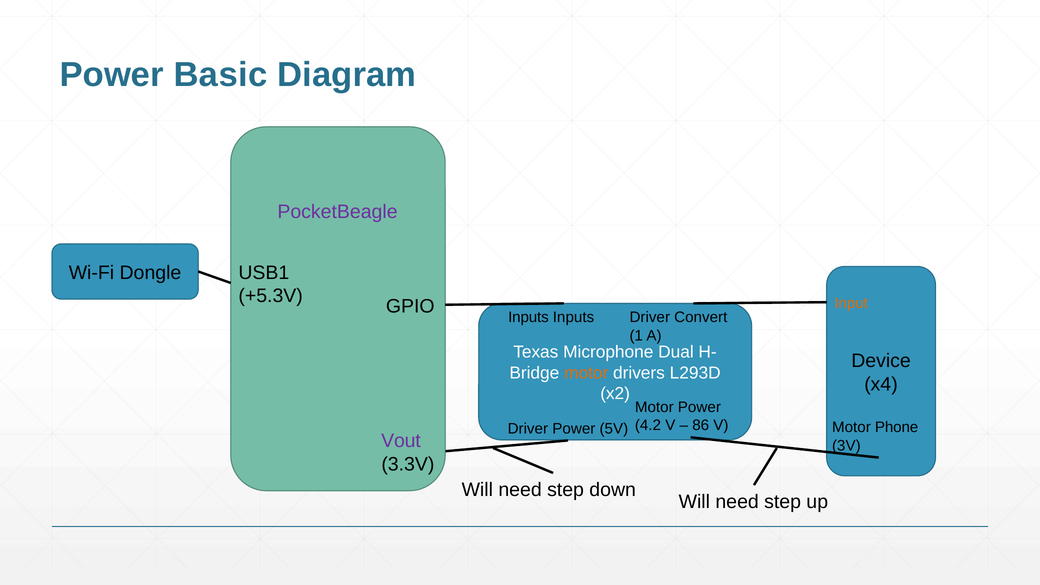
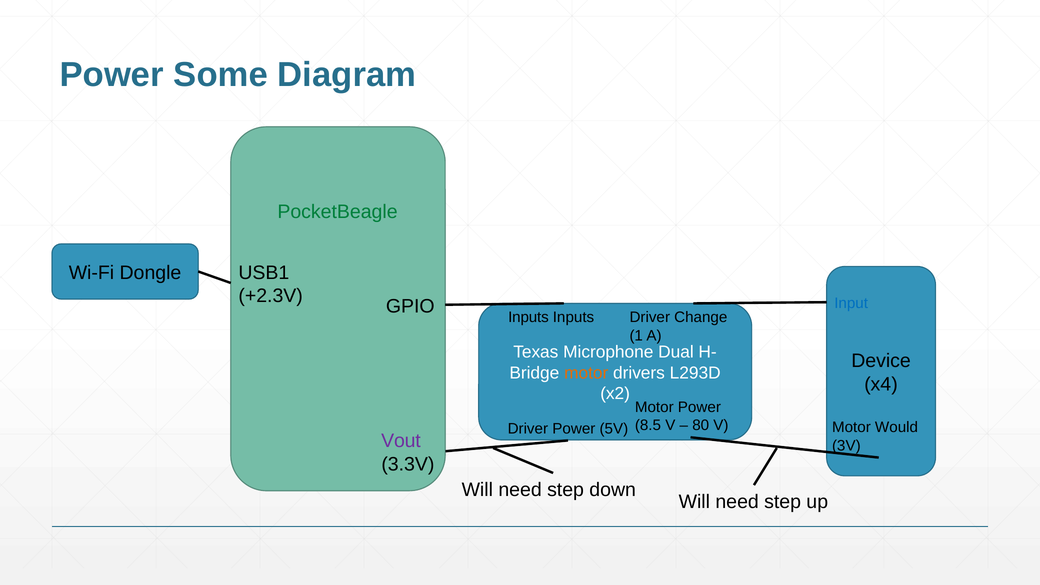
Basic: Basic -> Some
PocketBeagle colour: purple -> green
+5.3V: +5.3V -> +2.3V
Input colour: orange -> blue
Convert: Convert -> Change
4.2: 4.2 -> 8.5
86: 86 -> 80
Phone: Phone -> Would
